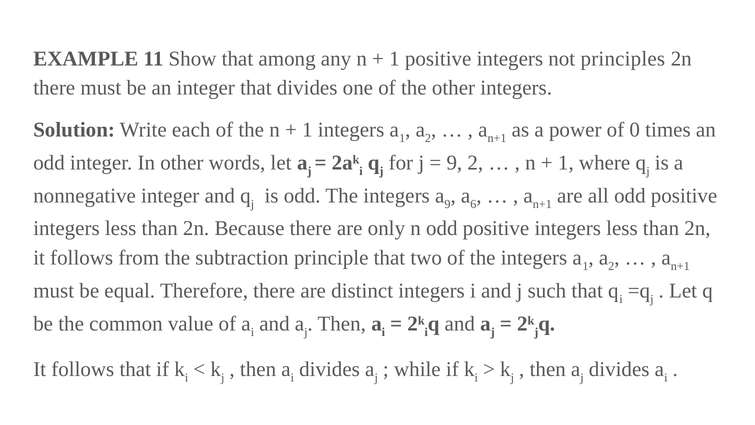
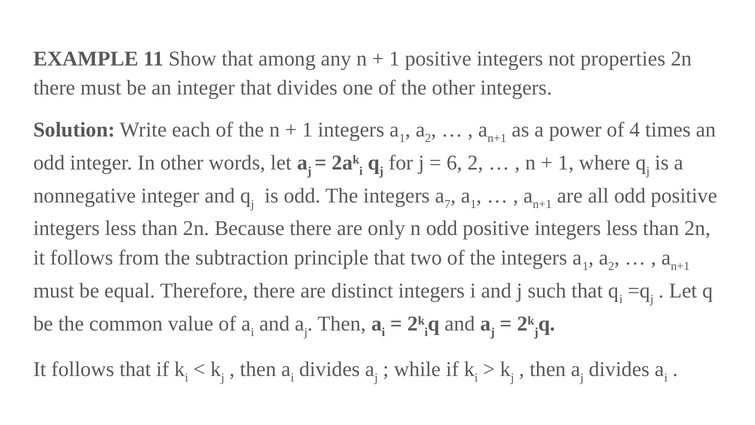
principles: principles -> properties
0: 0 -> 4
9 at (454, 163): 9 -> 6
a 9: 9 -> 7
6 at (473, 204): 6 -> 1
